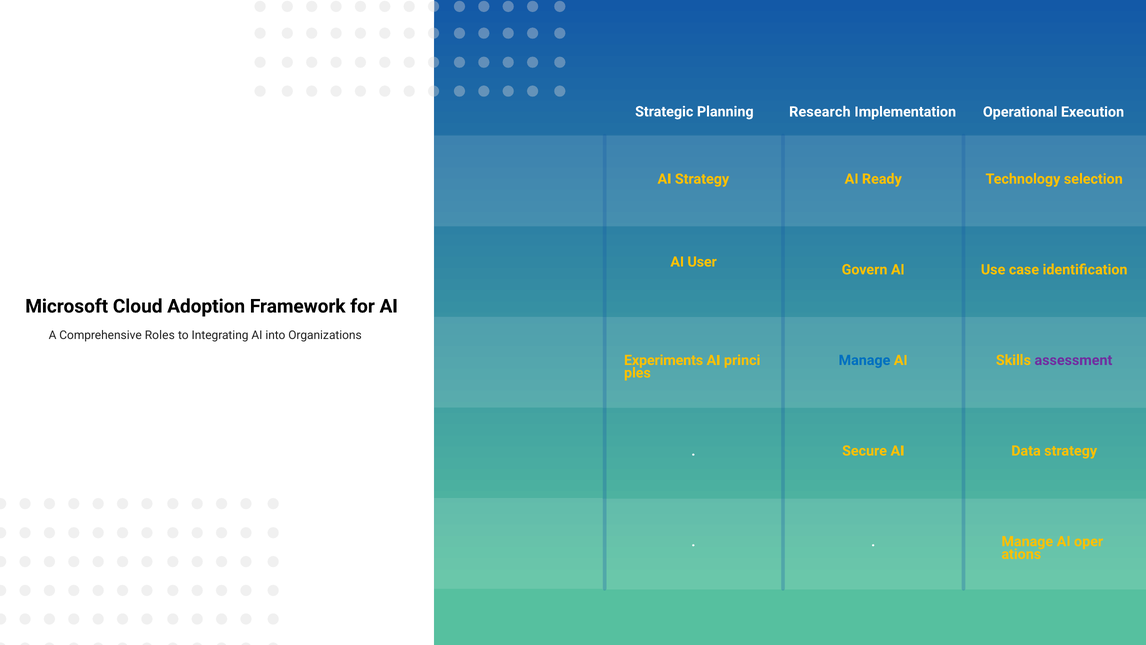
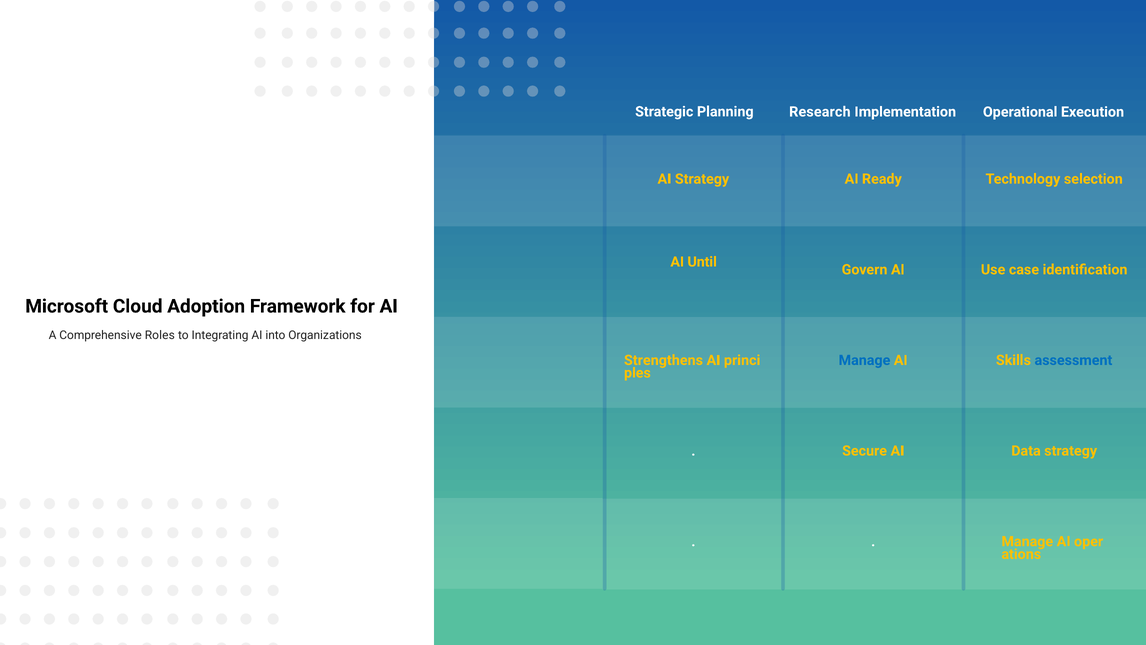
User: User -> Until
Experiments: Experiments -> Strengthens
assessment colour: purple -> blue
